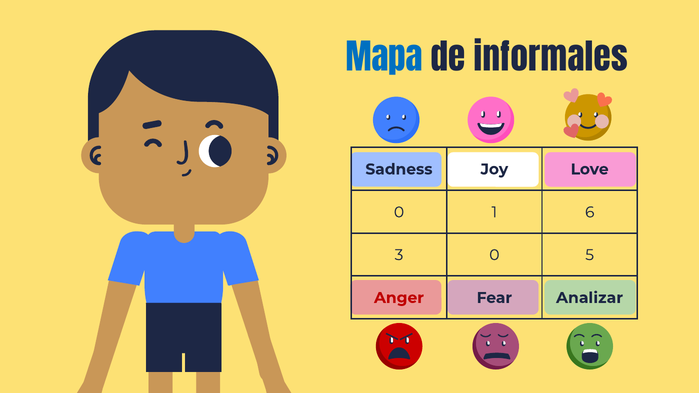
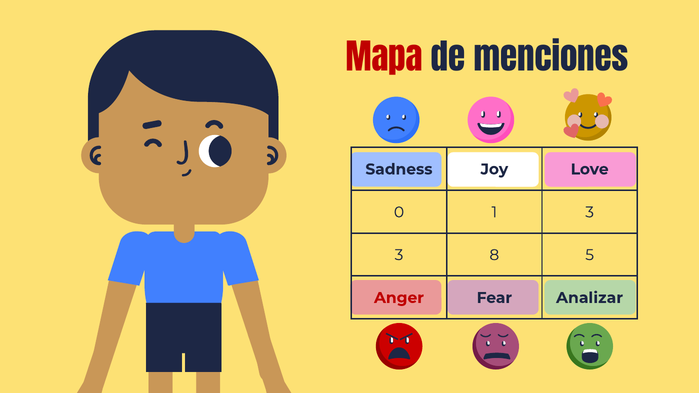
Mapa colour: blue -> red
informales: informales -> menciones
1 6: 6 -> 3
3 0: 0 -> 8
